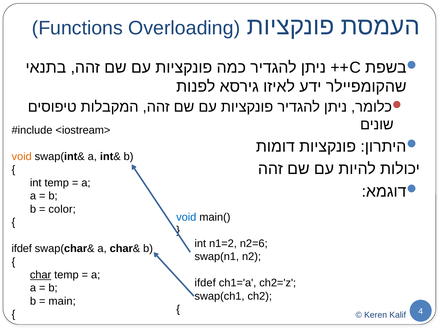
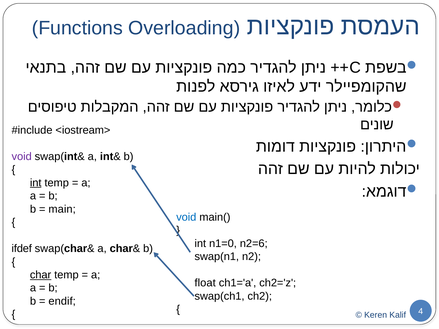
void at (22, 157) colour: orange -> purple
int at (36, 183) underline: none -> present
color: color -> main
n1=2: n1=2 -> n1=0
ifdef at (205, 283): ifdef -> float
main: main -> endif
